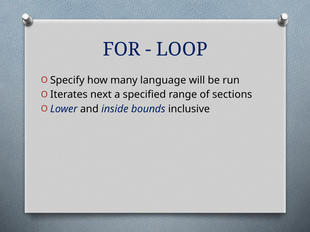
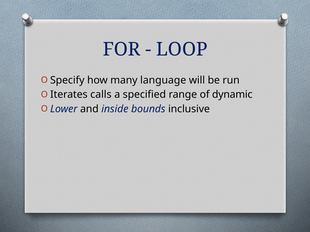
next: next -> calls
sections: sections -> dynamic
